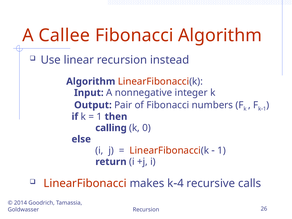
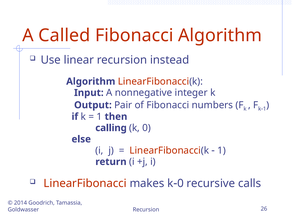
Callee: Callee -> Called
4 at (180, 183): 4 -> 0
